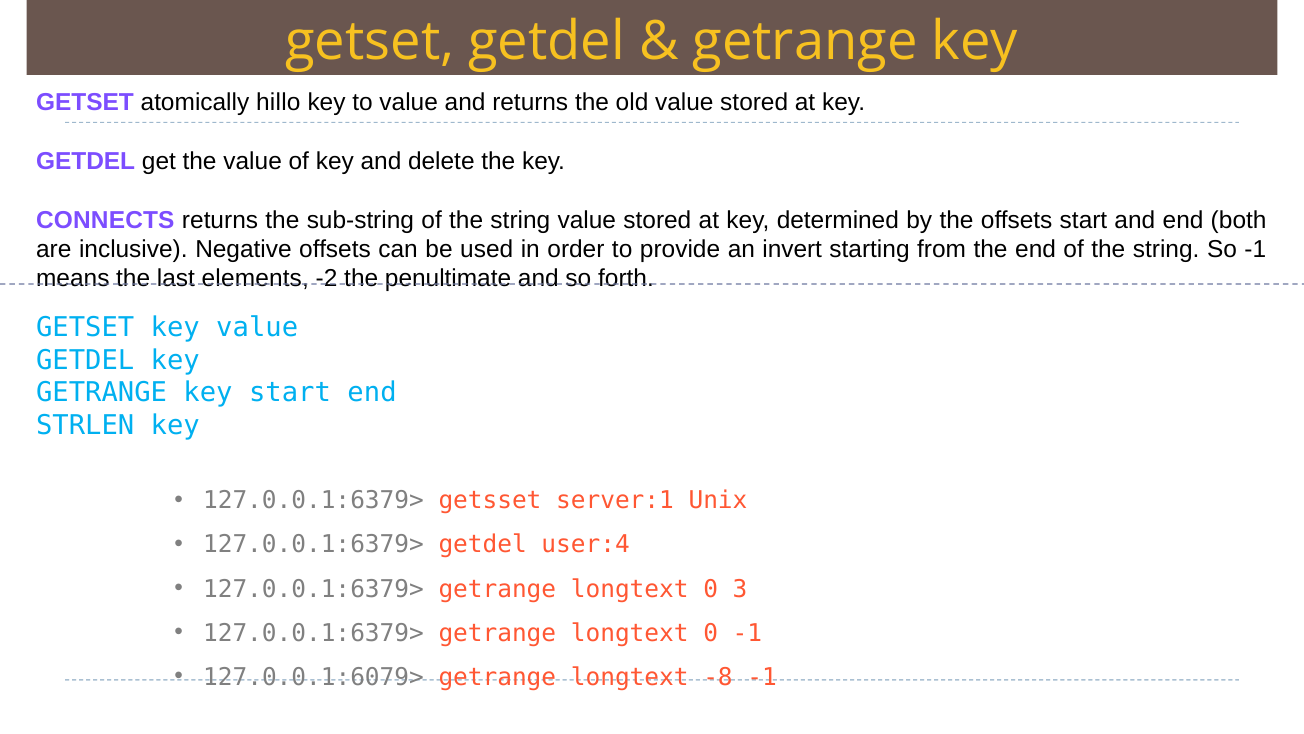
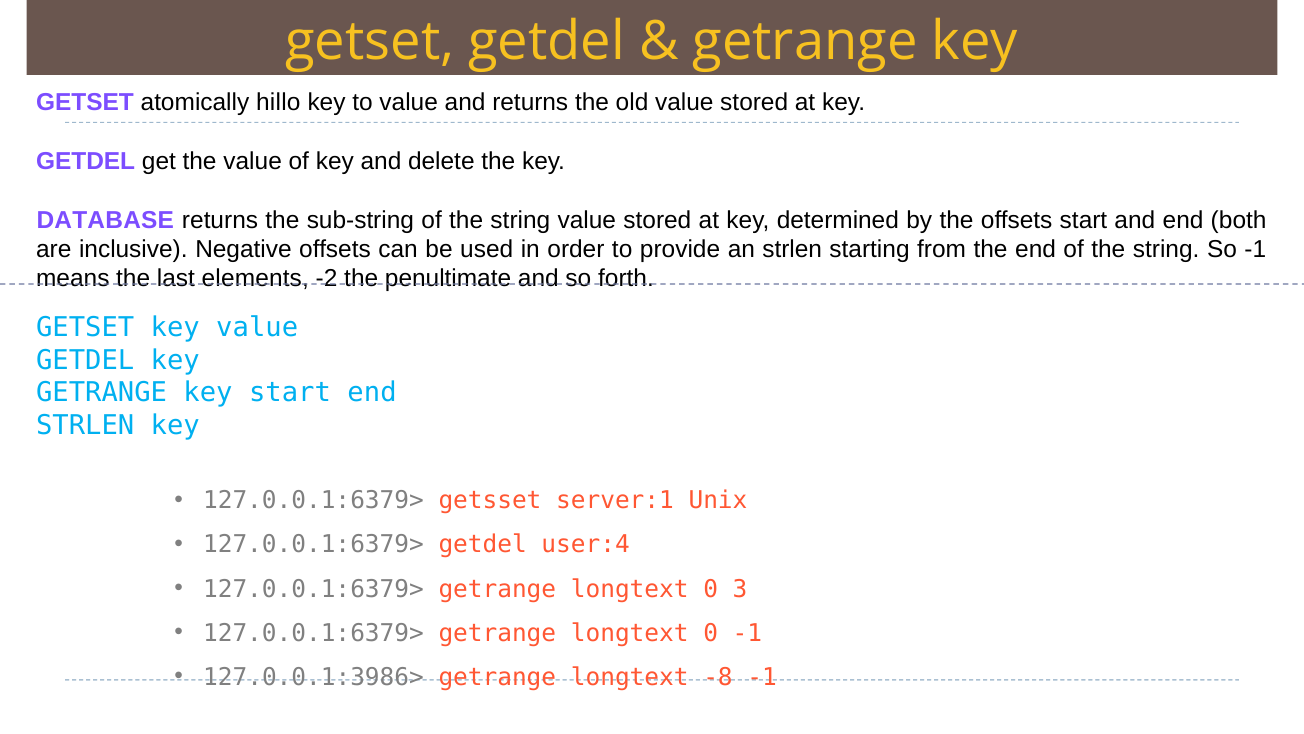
CONNECTS: CONNECTS -> DATABASE
an invert: invert -> strlen
127.0.0.1:6079>: 127.0.0.1:6079> -> 127.0.0.1:3986>
